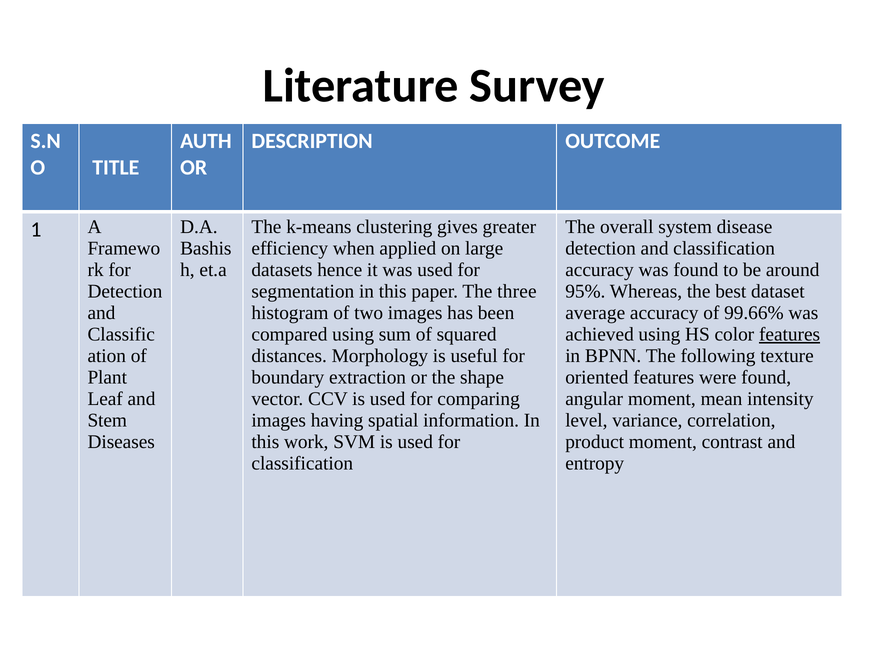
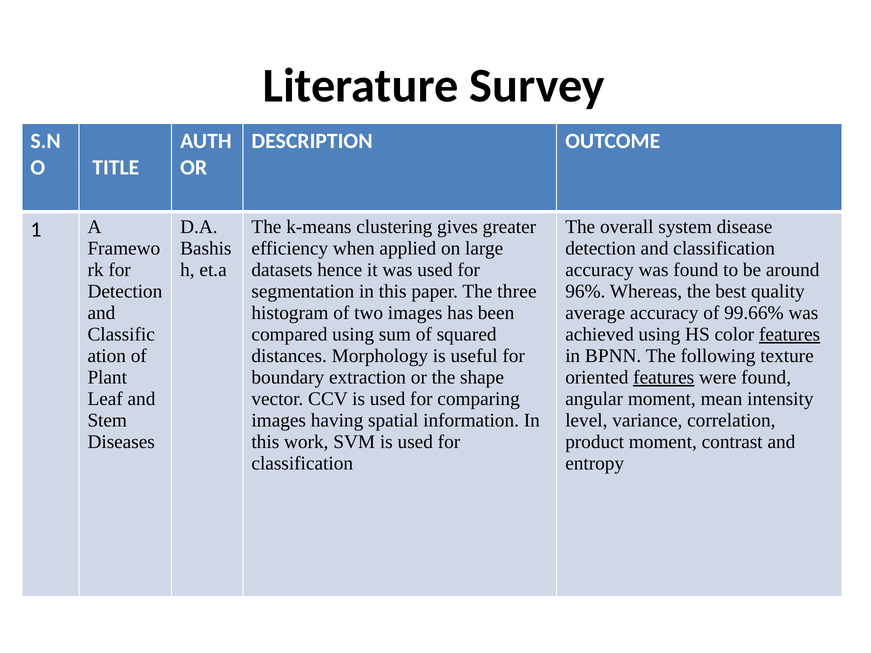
95%: 95% -> 96%
dataset: dataset -> quality
features at (664, 378) underline: none -> present
